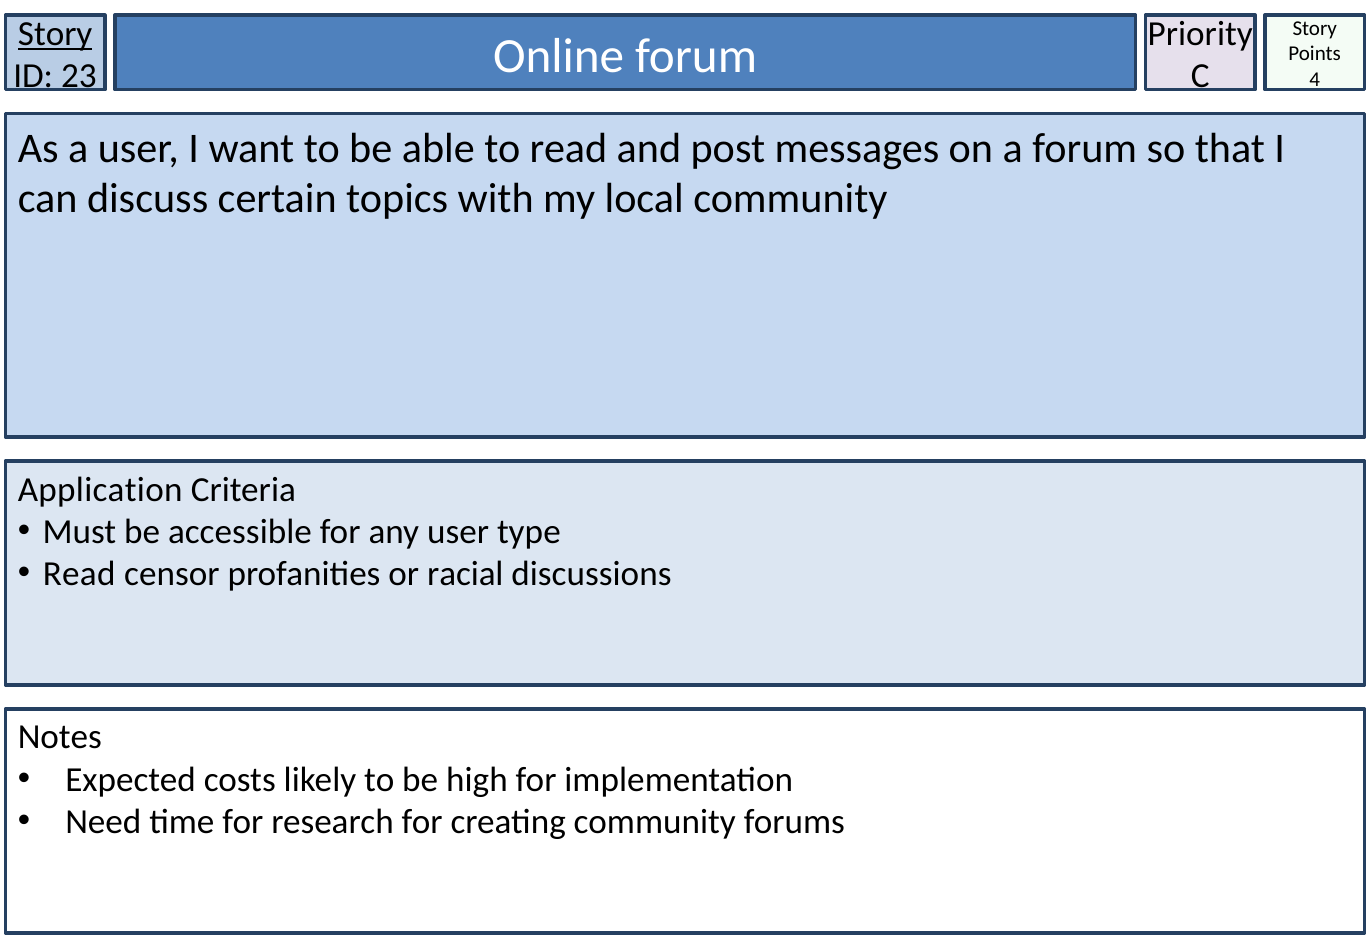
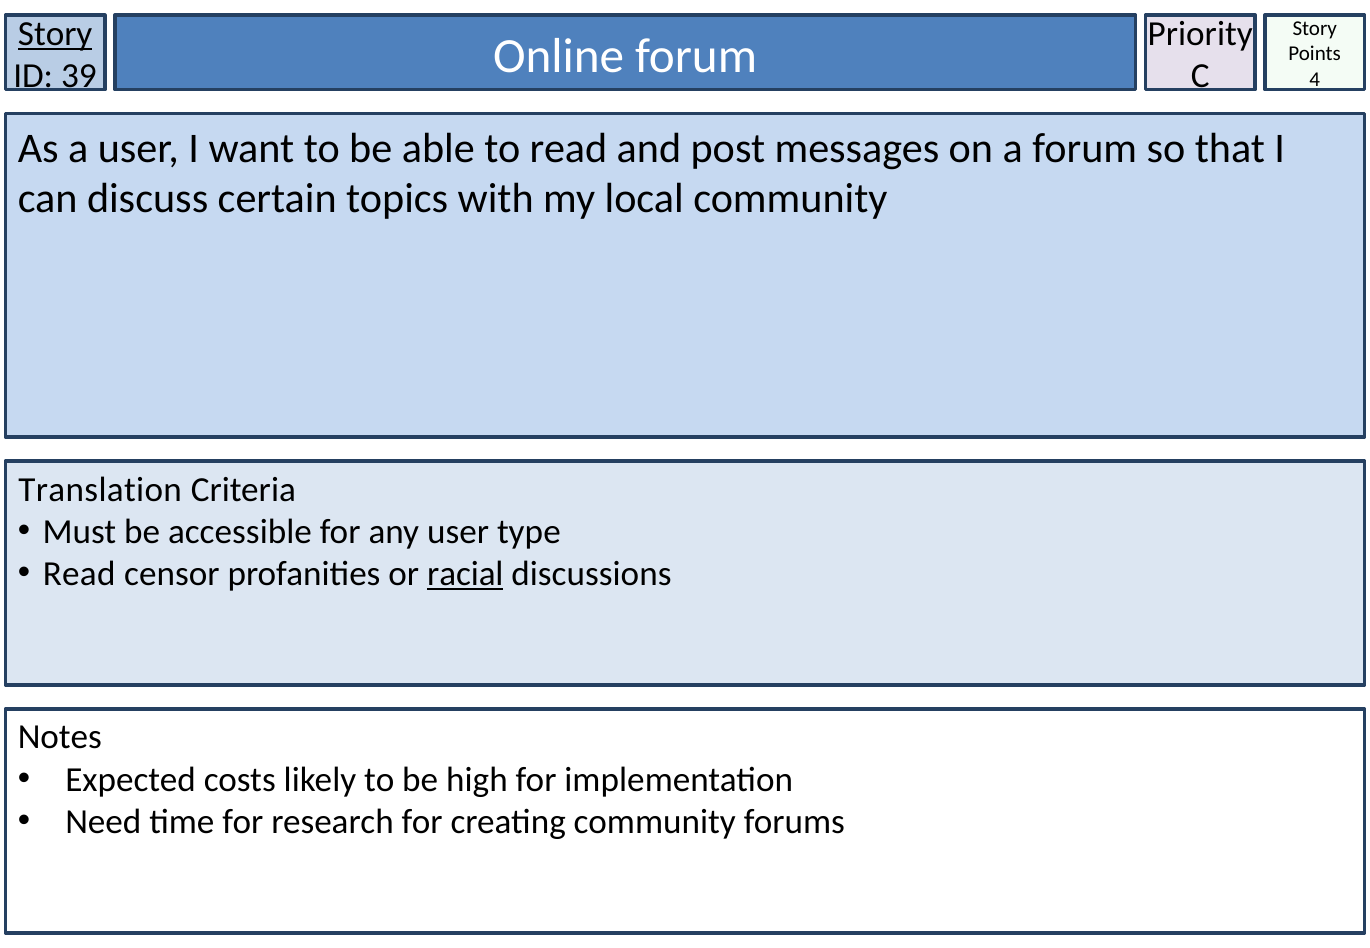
23: 23 -> 39
Application: Application -> Translation
racial underline: none -> present
